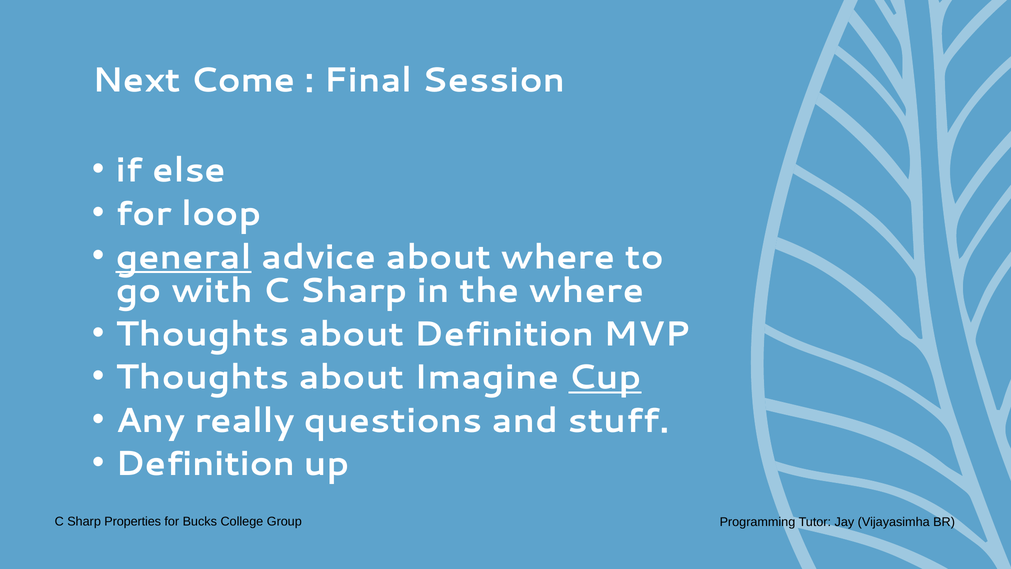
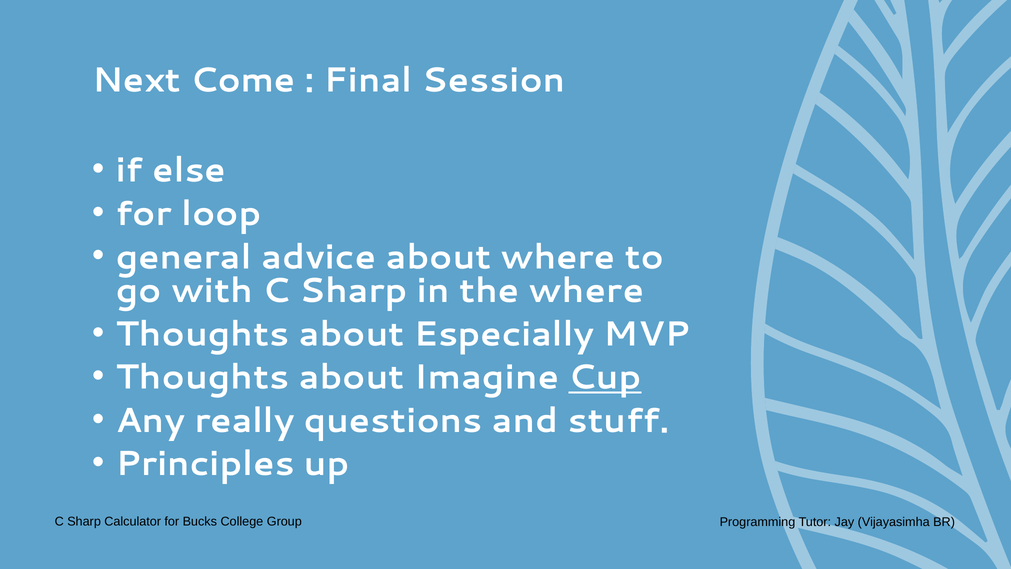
general underline: present -> none
about Definition: Definition -> Especially
Definition at (205, 464): Definition -> Principles
Properties: Properties -> Calculator
